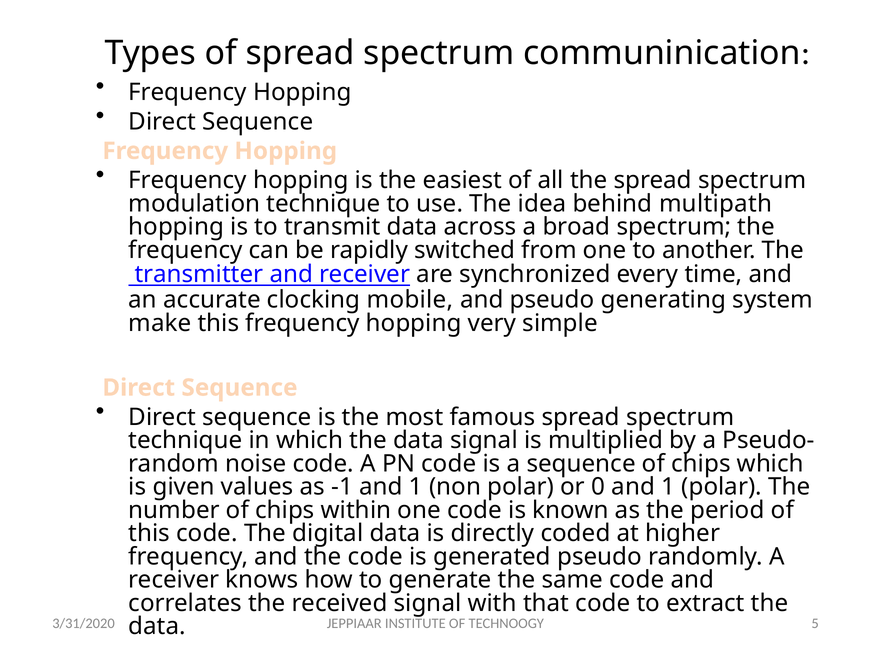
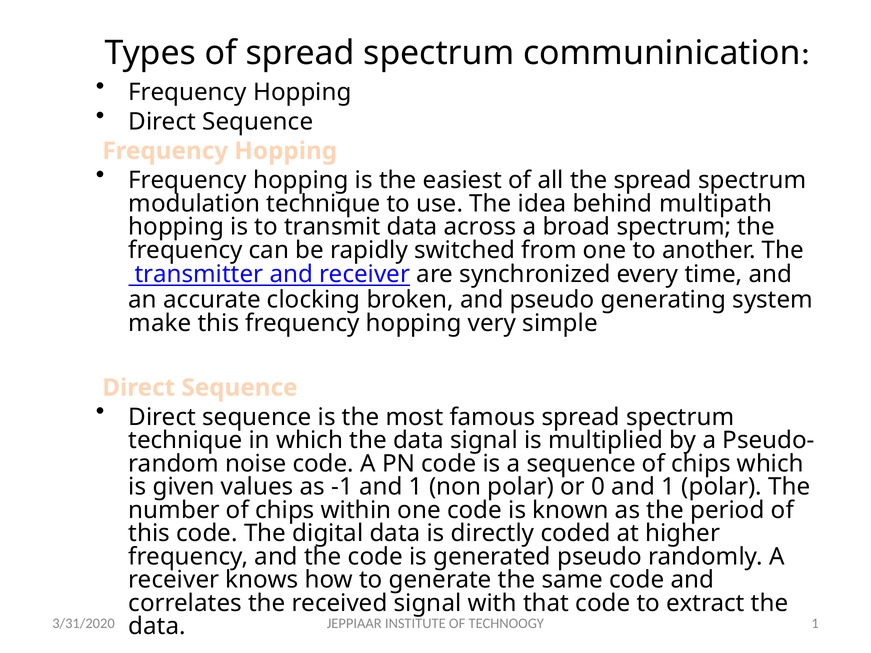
mobile: mobile -> broken
TECHNOOGY 5: 5 -> 1
